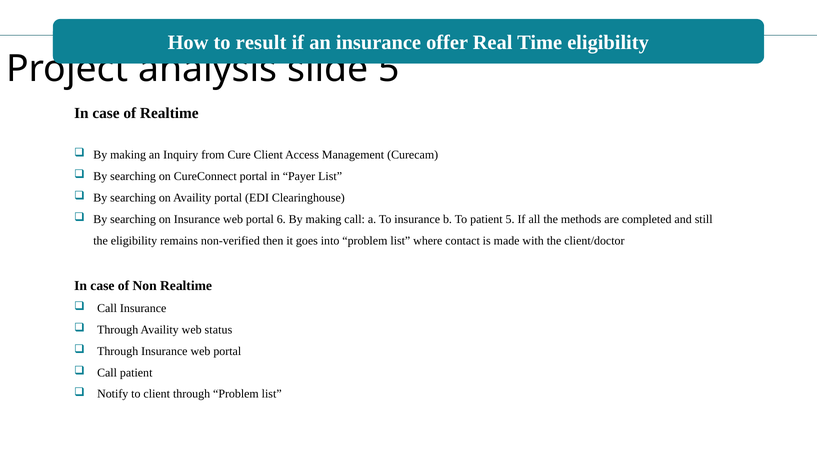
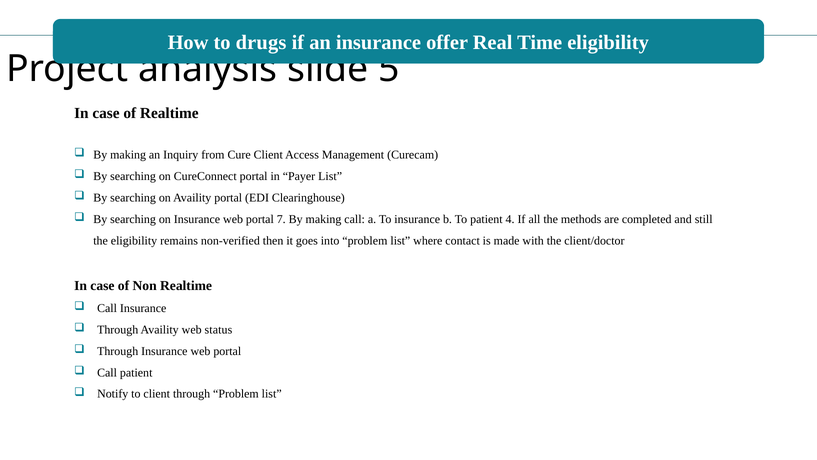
result: result -> drugs
6: 6 -> 7
patient 5: 5 -> 4
